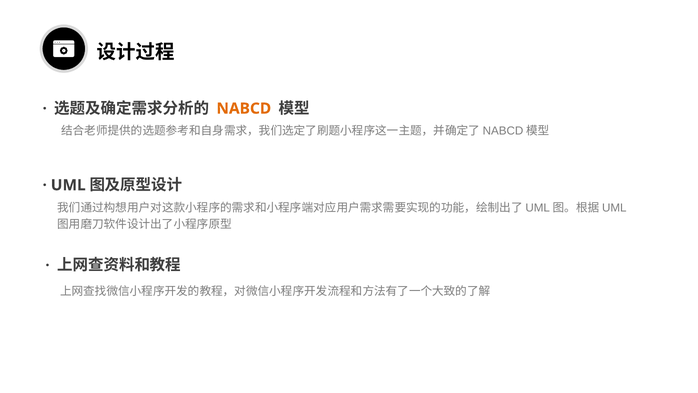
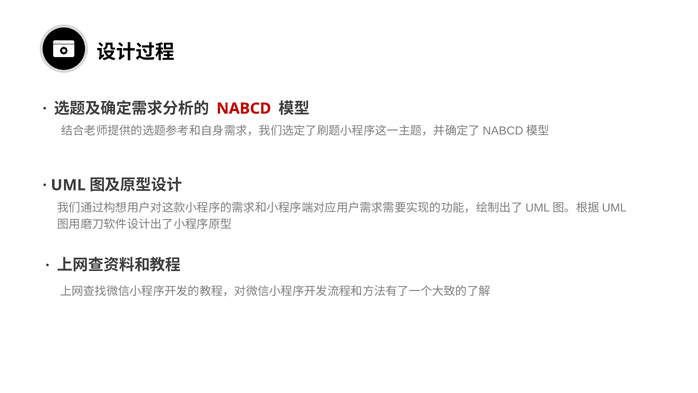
NABCD colour: orange -> red
